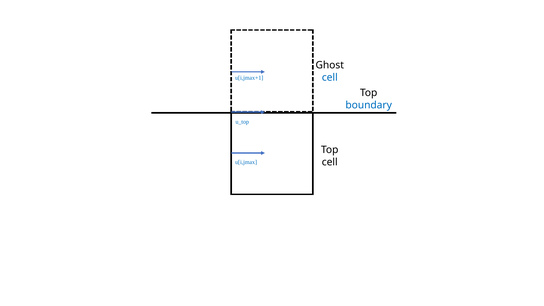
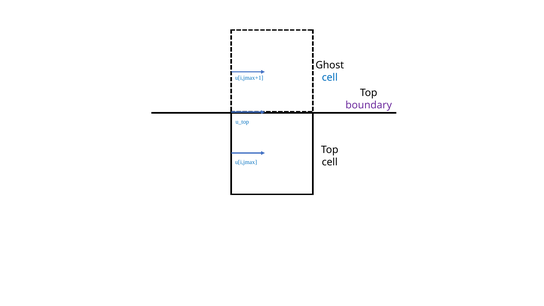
boundary colour: blue -> purple
